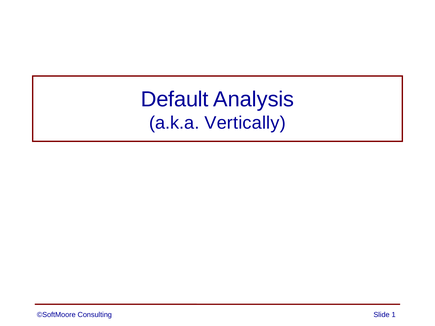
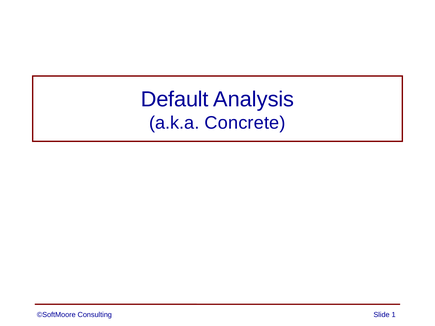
Vertically: Vertically -> Concrete
